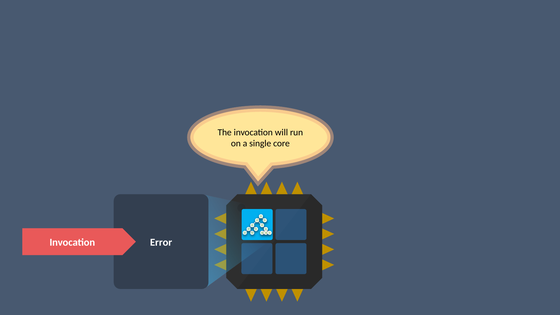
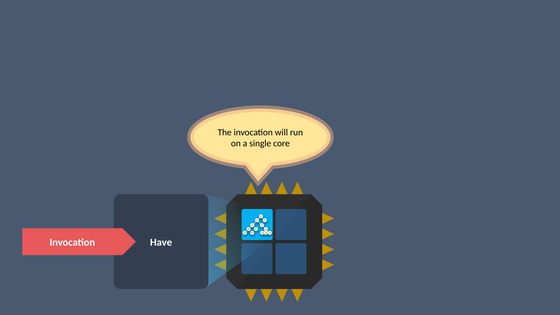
Error: Error -> Have
